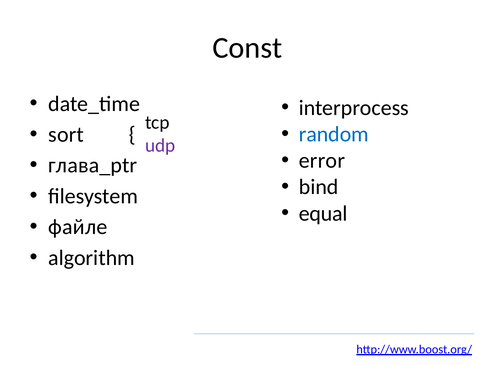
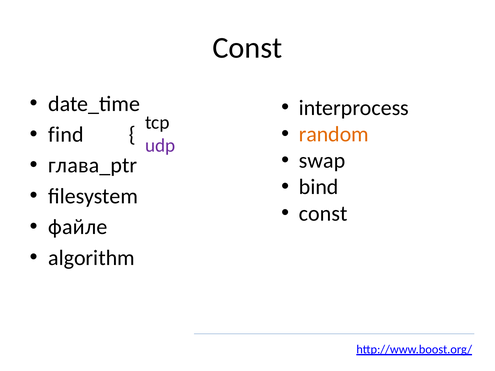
random colour: blue -> orange
sort: sort -> find
error: error -> swap
equal at (323, 214): equal -> const
